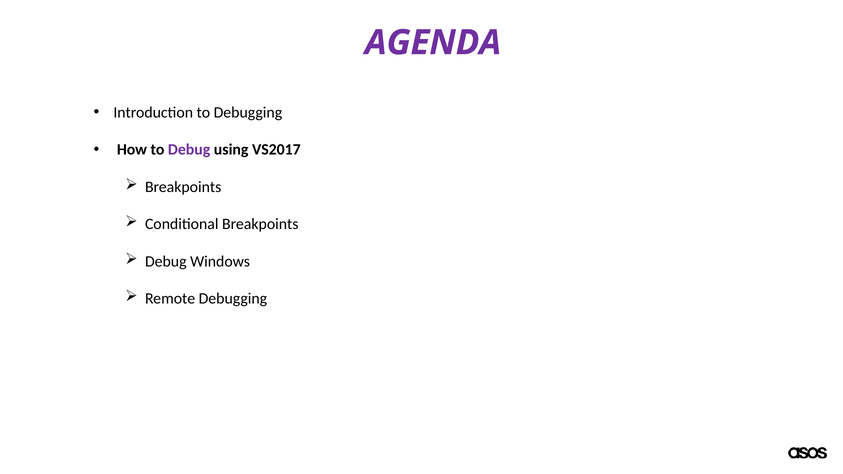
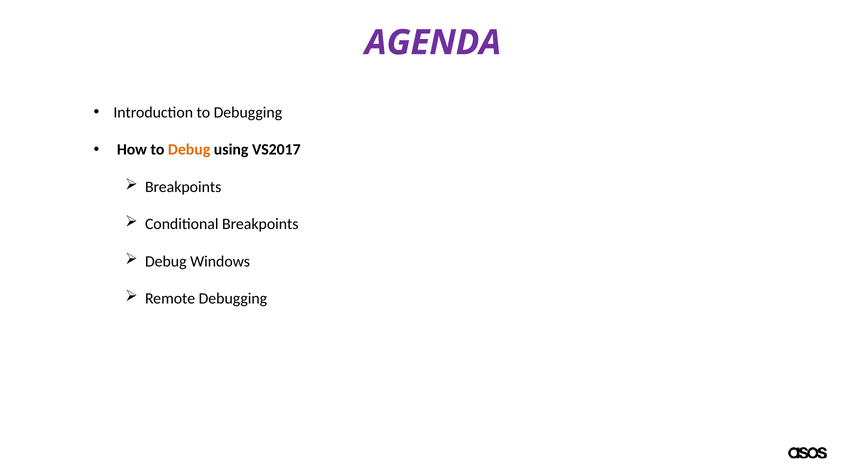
Debug at (189, 150) colour: purple -> orange
